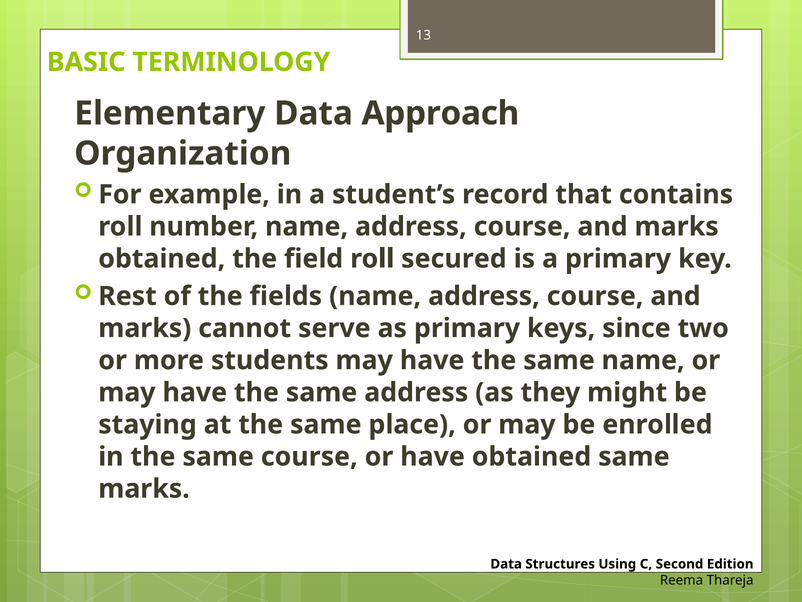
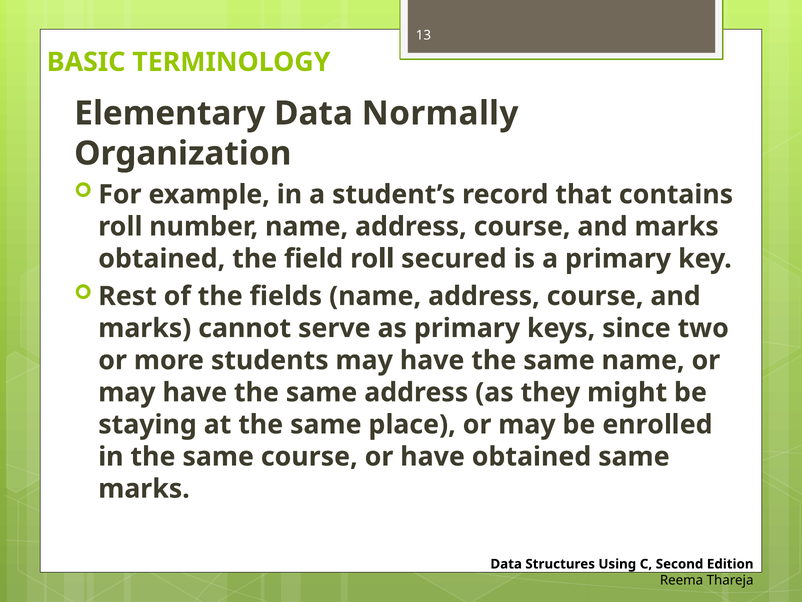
Approach: Approach -> Normally
